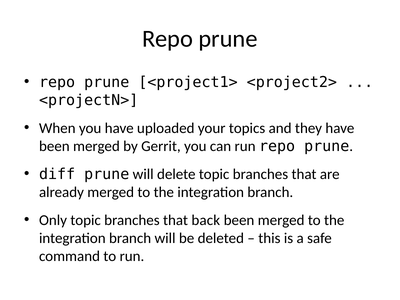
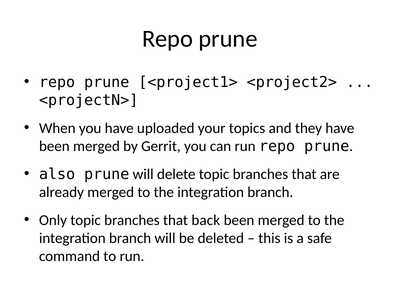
diff: diff -> also
